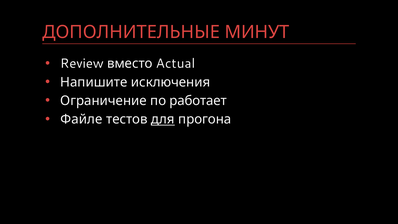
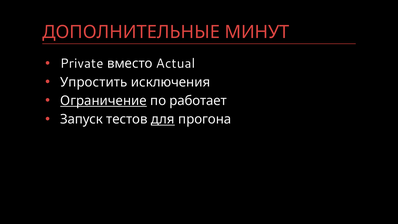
Review: Review -> Private
Напишите: Напишите -> Упростить
Ограничение underline: none -> present
Файле: Файле -> Запуск
